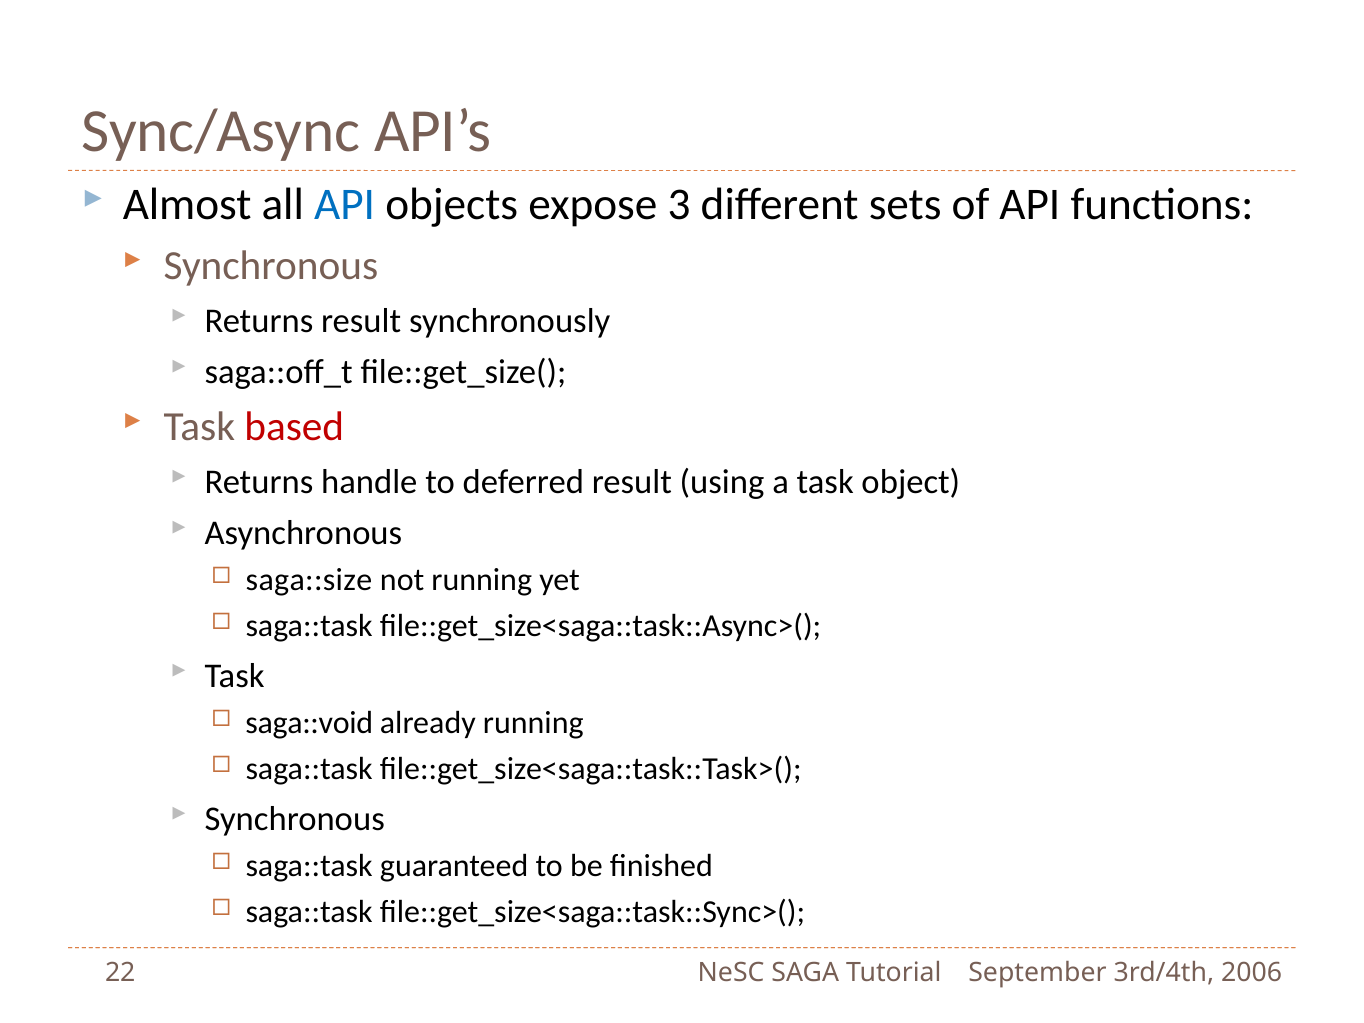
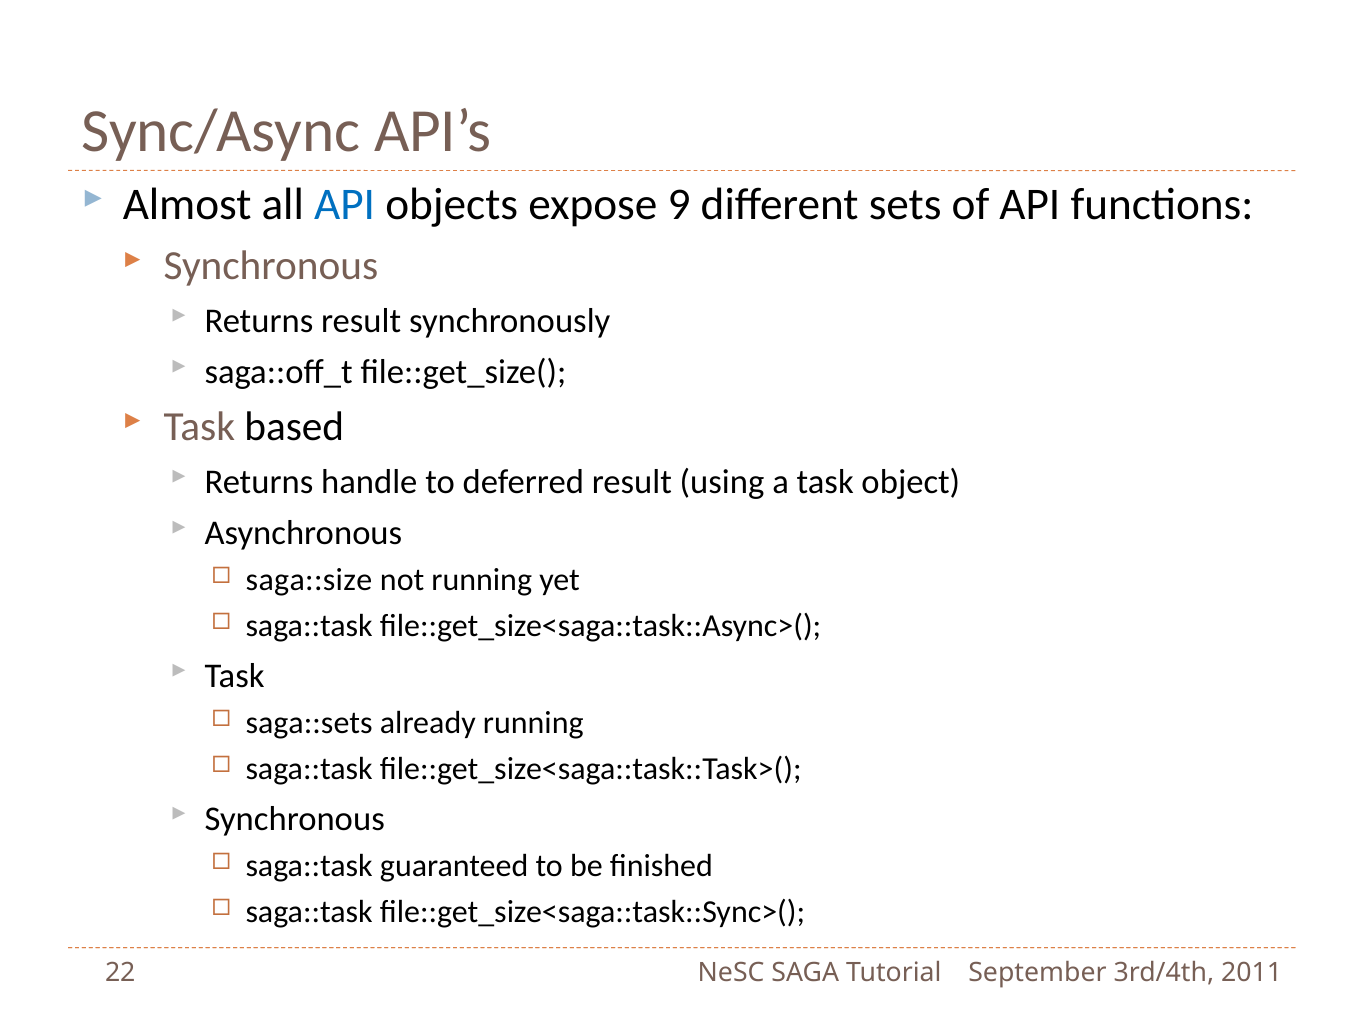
3: 3 -> 9
based colour: red -> black
saga::void: saga::void -> saga::sets
2006: 2006 -> 2011
